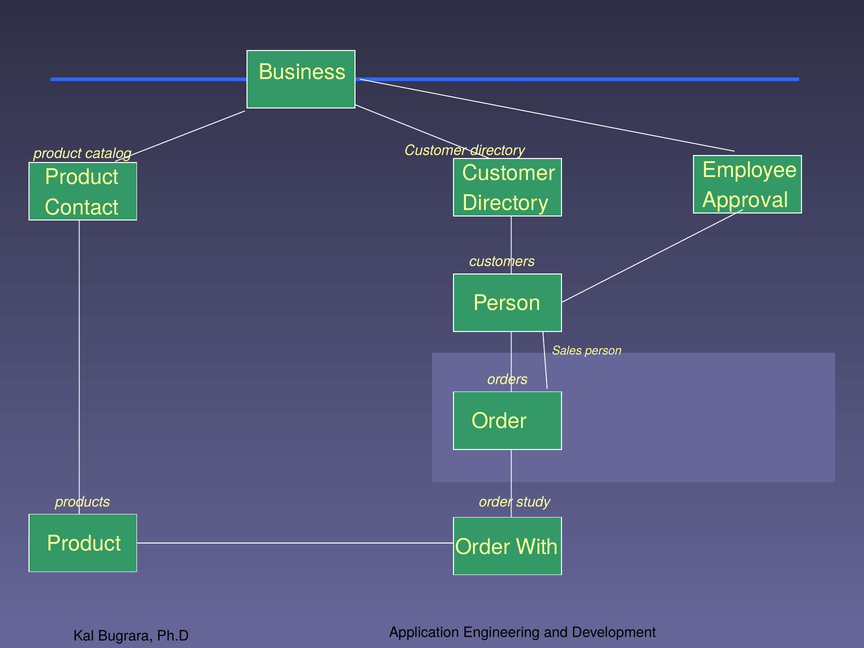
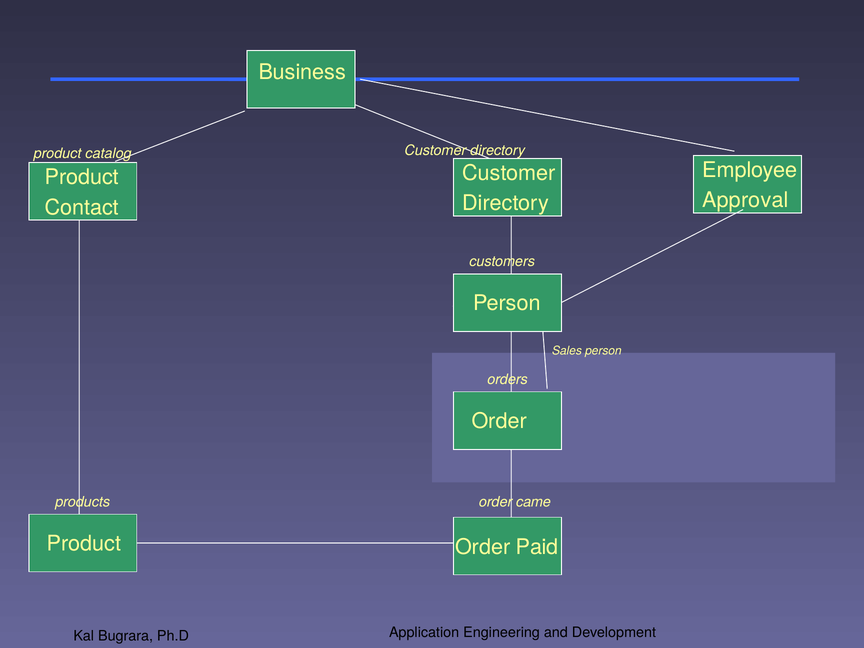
study: study -> came
With: With -> Paid
